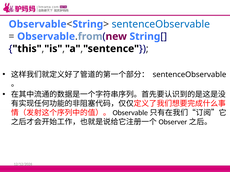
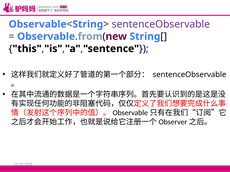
sentenceObservable at (161, 24) colour: blue -> purple
